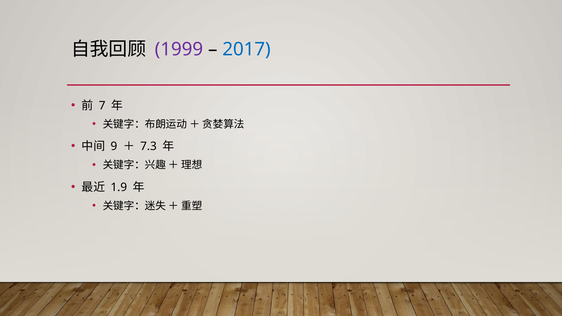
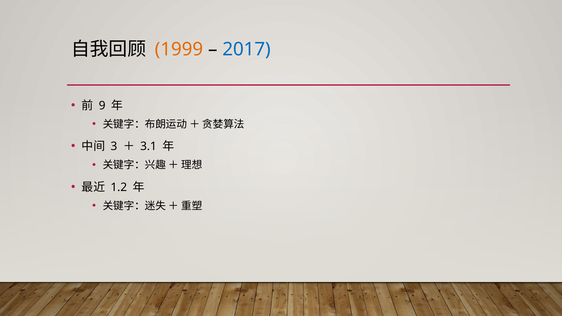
1999 colour: purple -> orange
7: 7 -> 9
9: 9 -> 3
7.3: 7.3 -> 3.1
1.9: 1.9 -> 1.2
